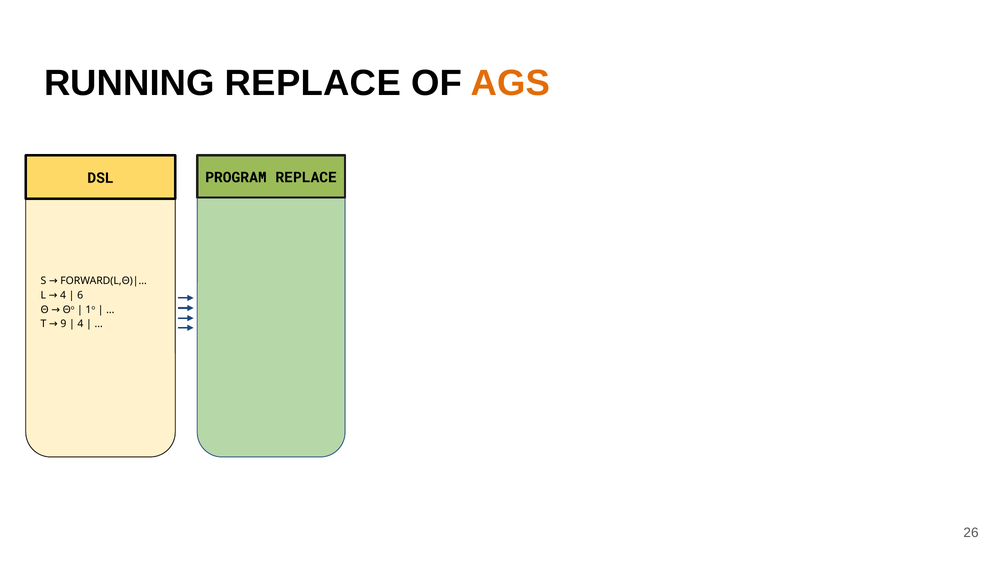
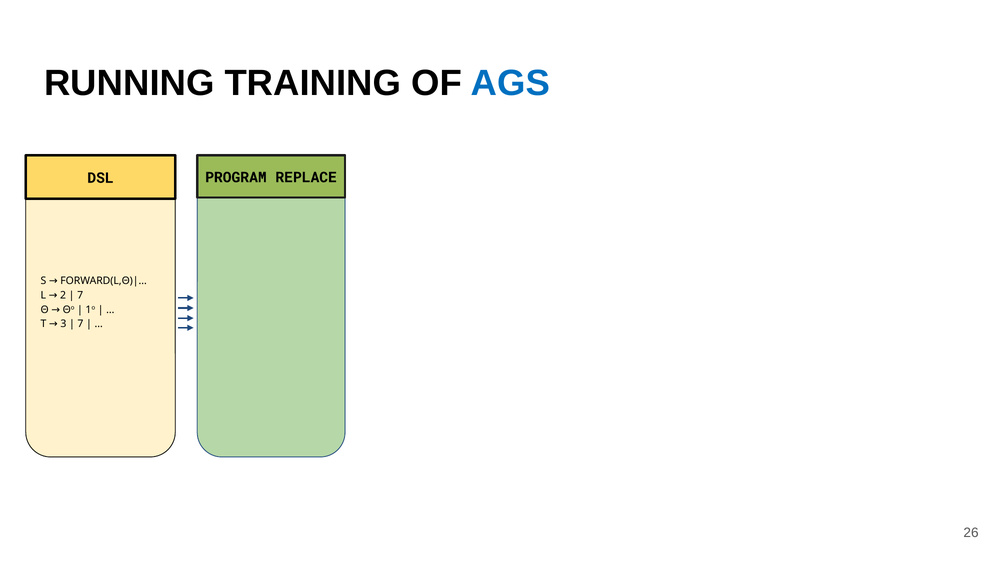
RUNNING REPLACE: REPLACE -> TRAINING
AGS colour: orange -> blue
L 4: 4 -> 2
6 at (80, 296): 6 -> 7
9: 9 -> 3
4 at (80, 324): 4 -> 7
